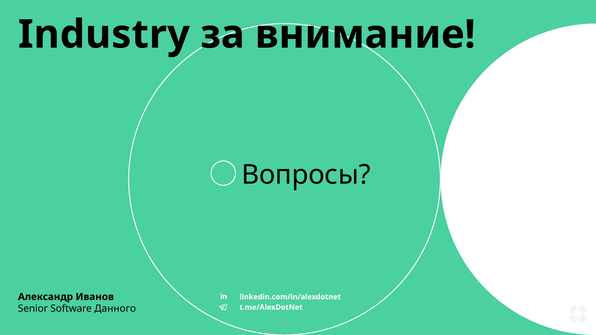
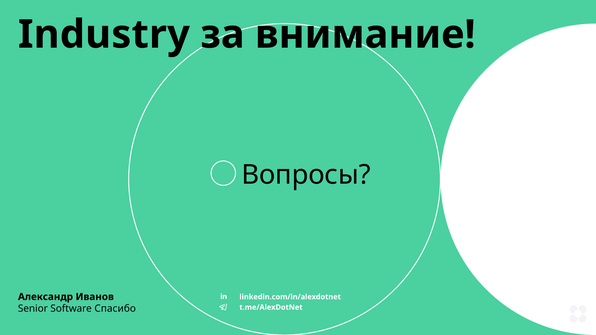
Данного: Данного -> Спасибо
